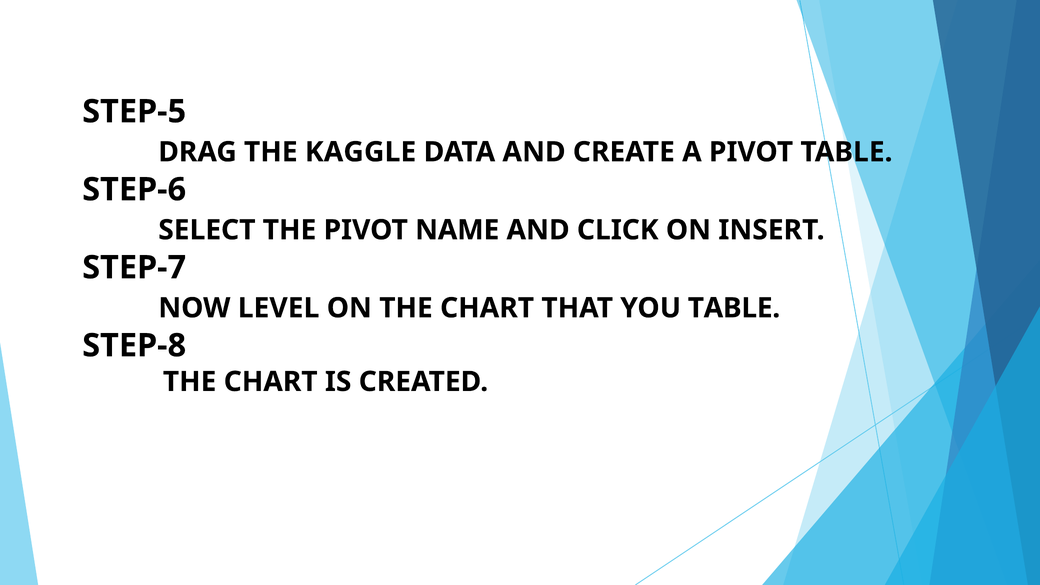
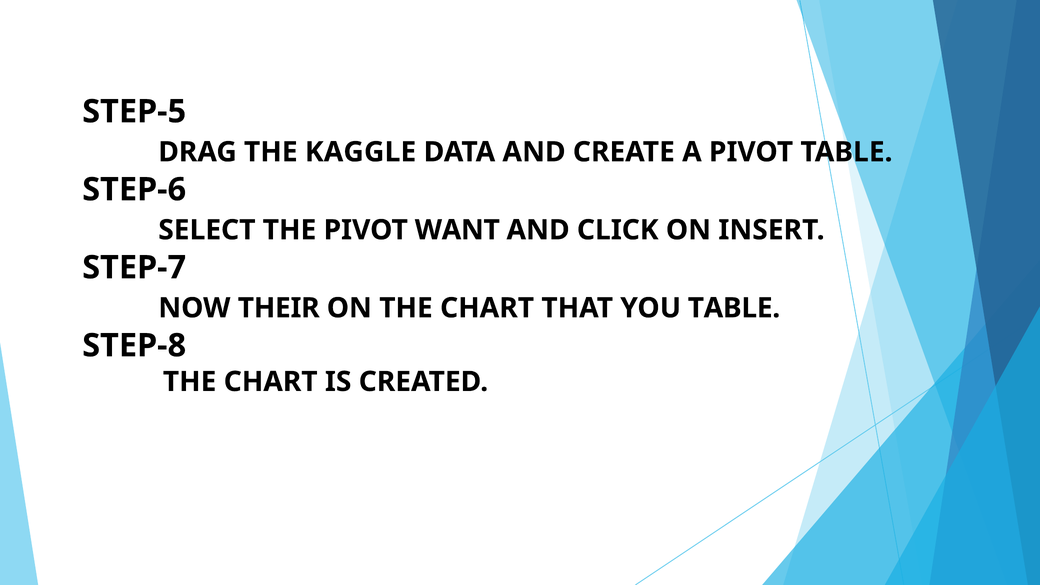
NAME: NAME -> WANT
LEVEL: LEVEL -> THEIR
